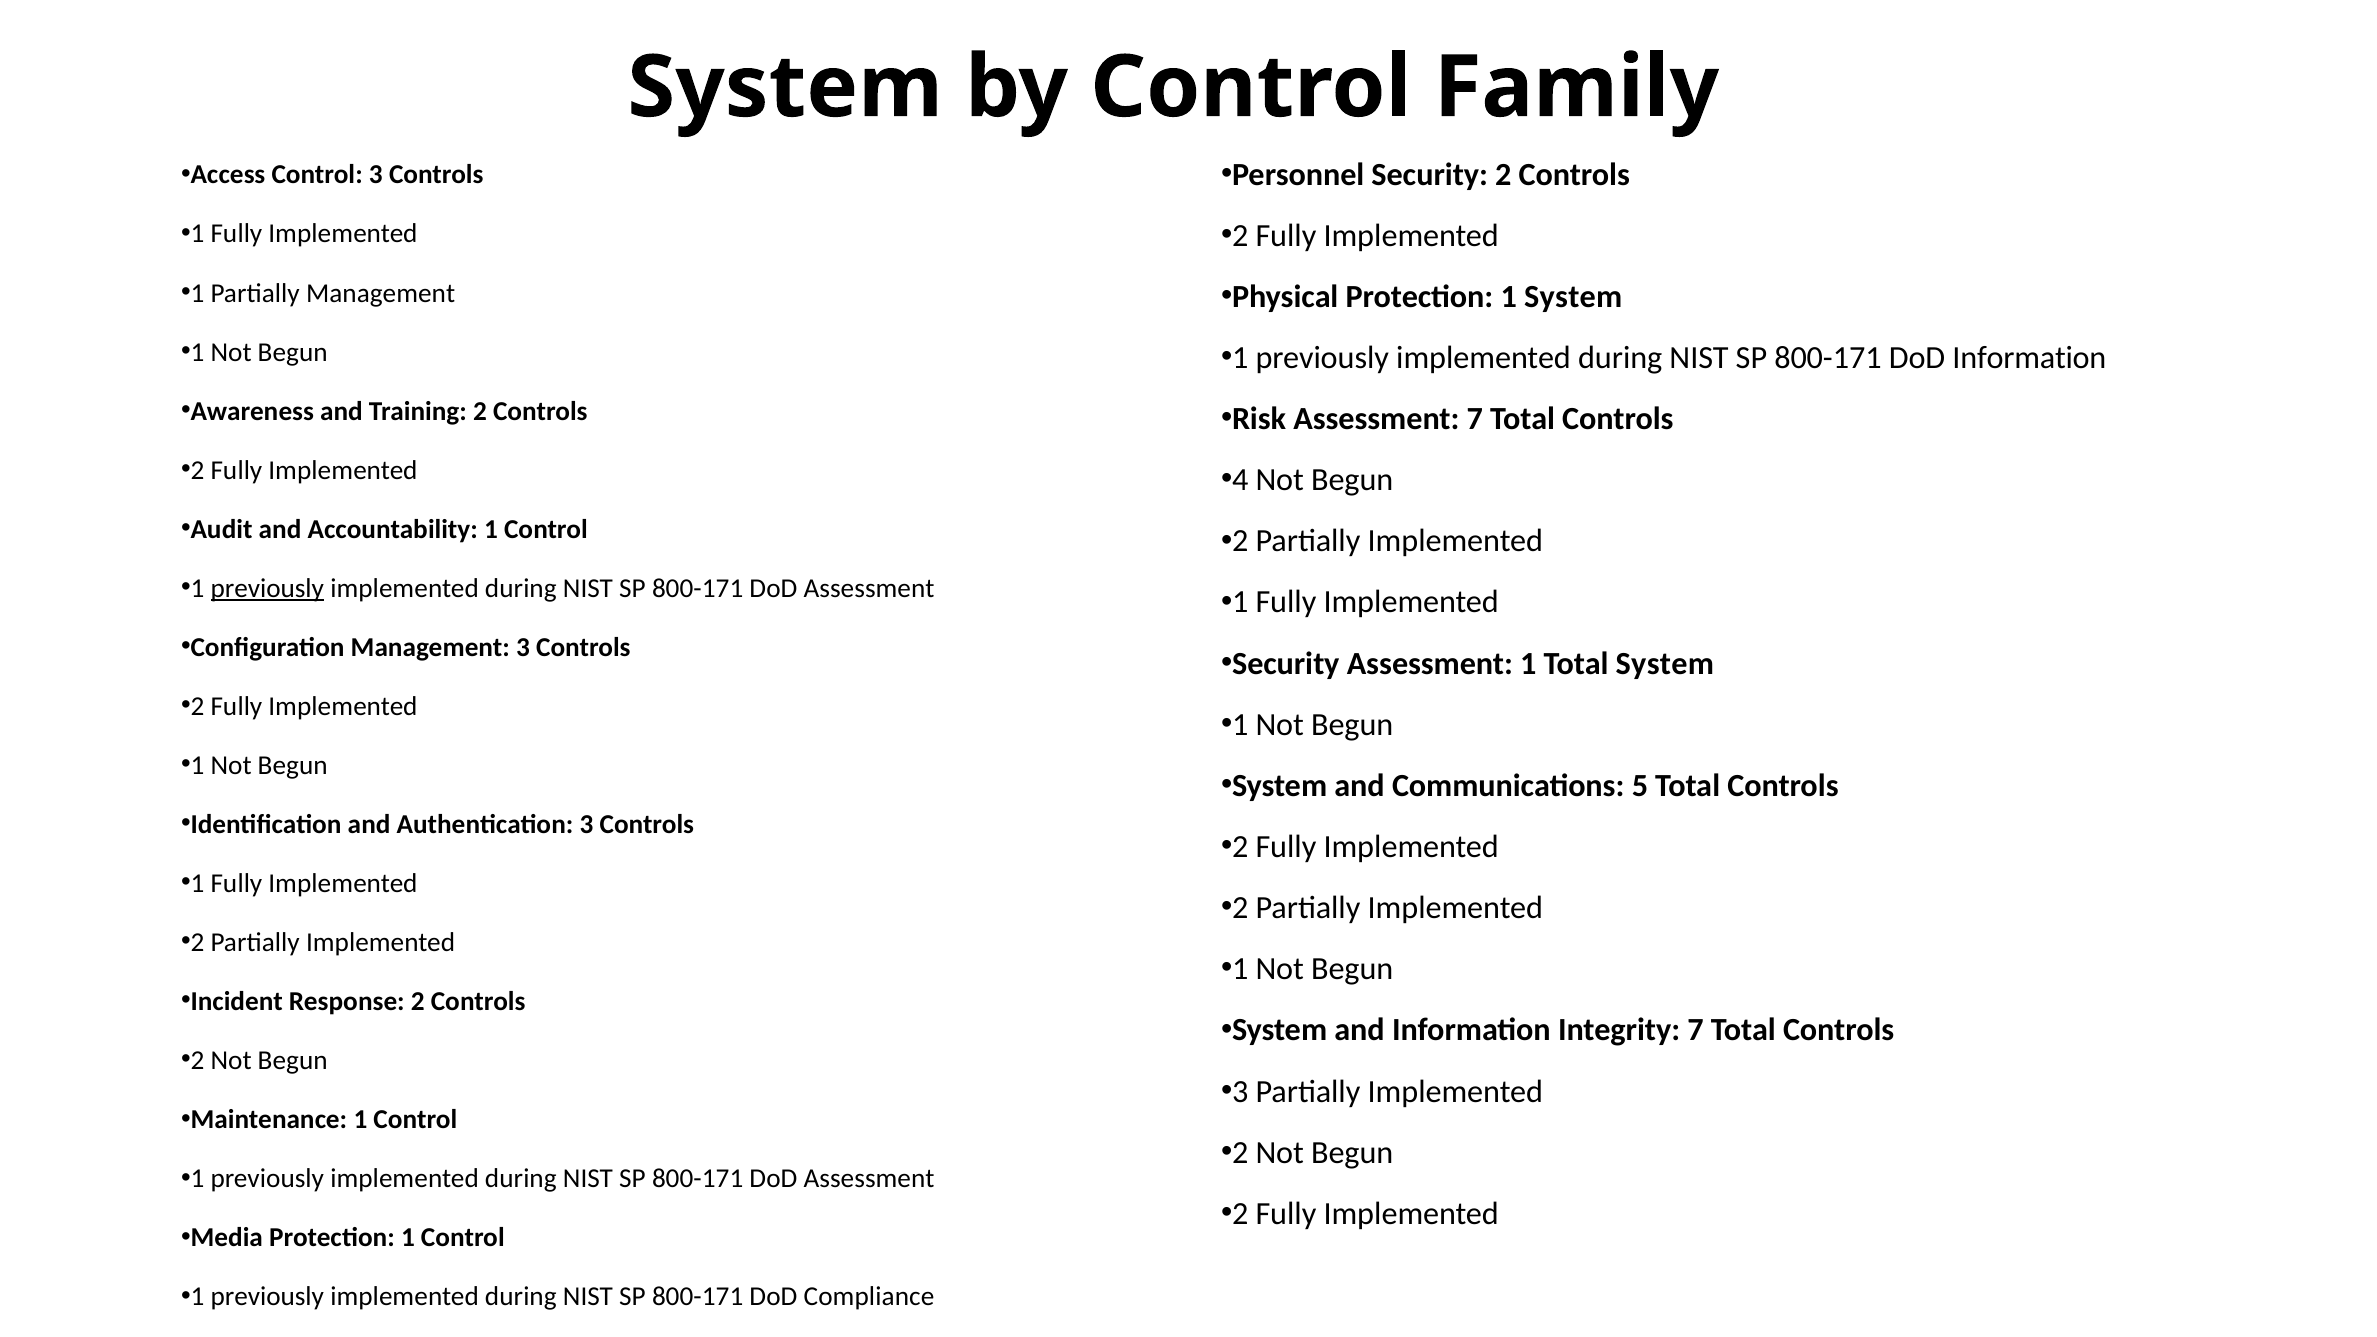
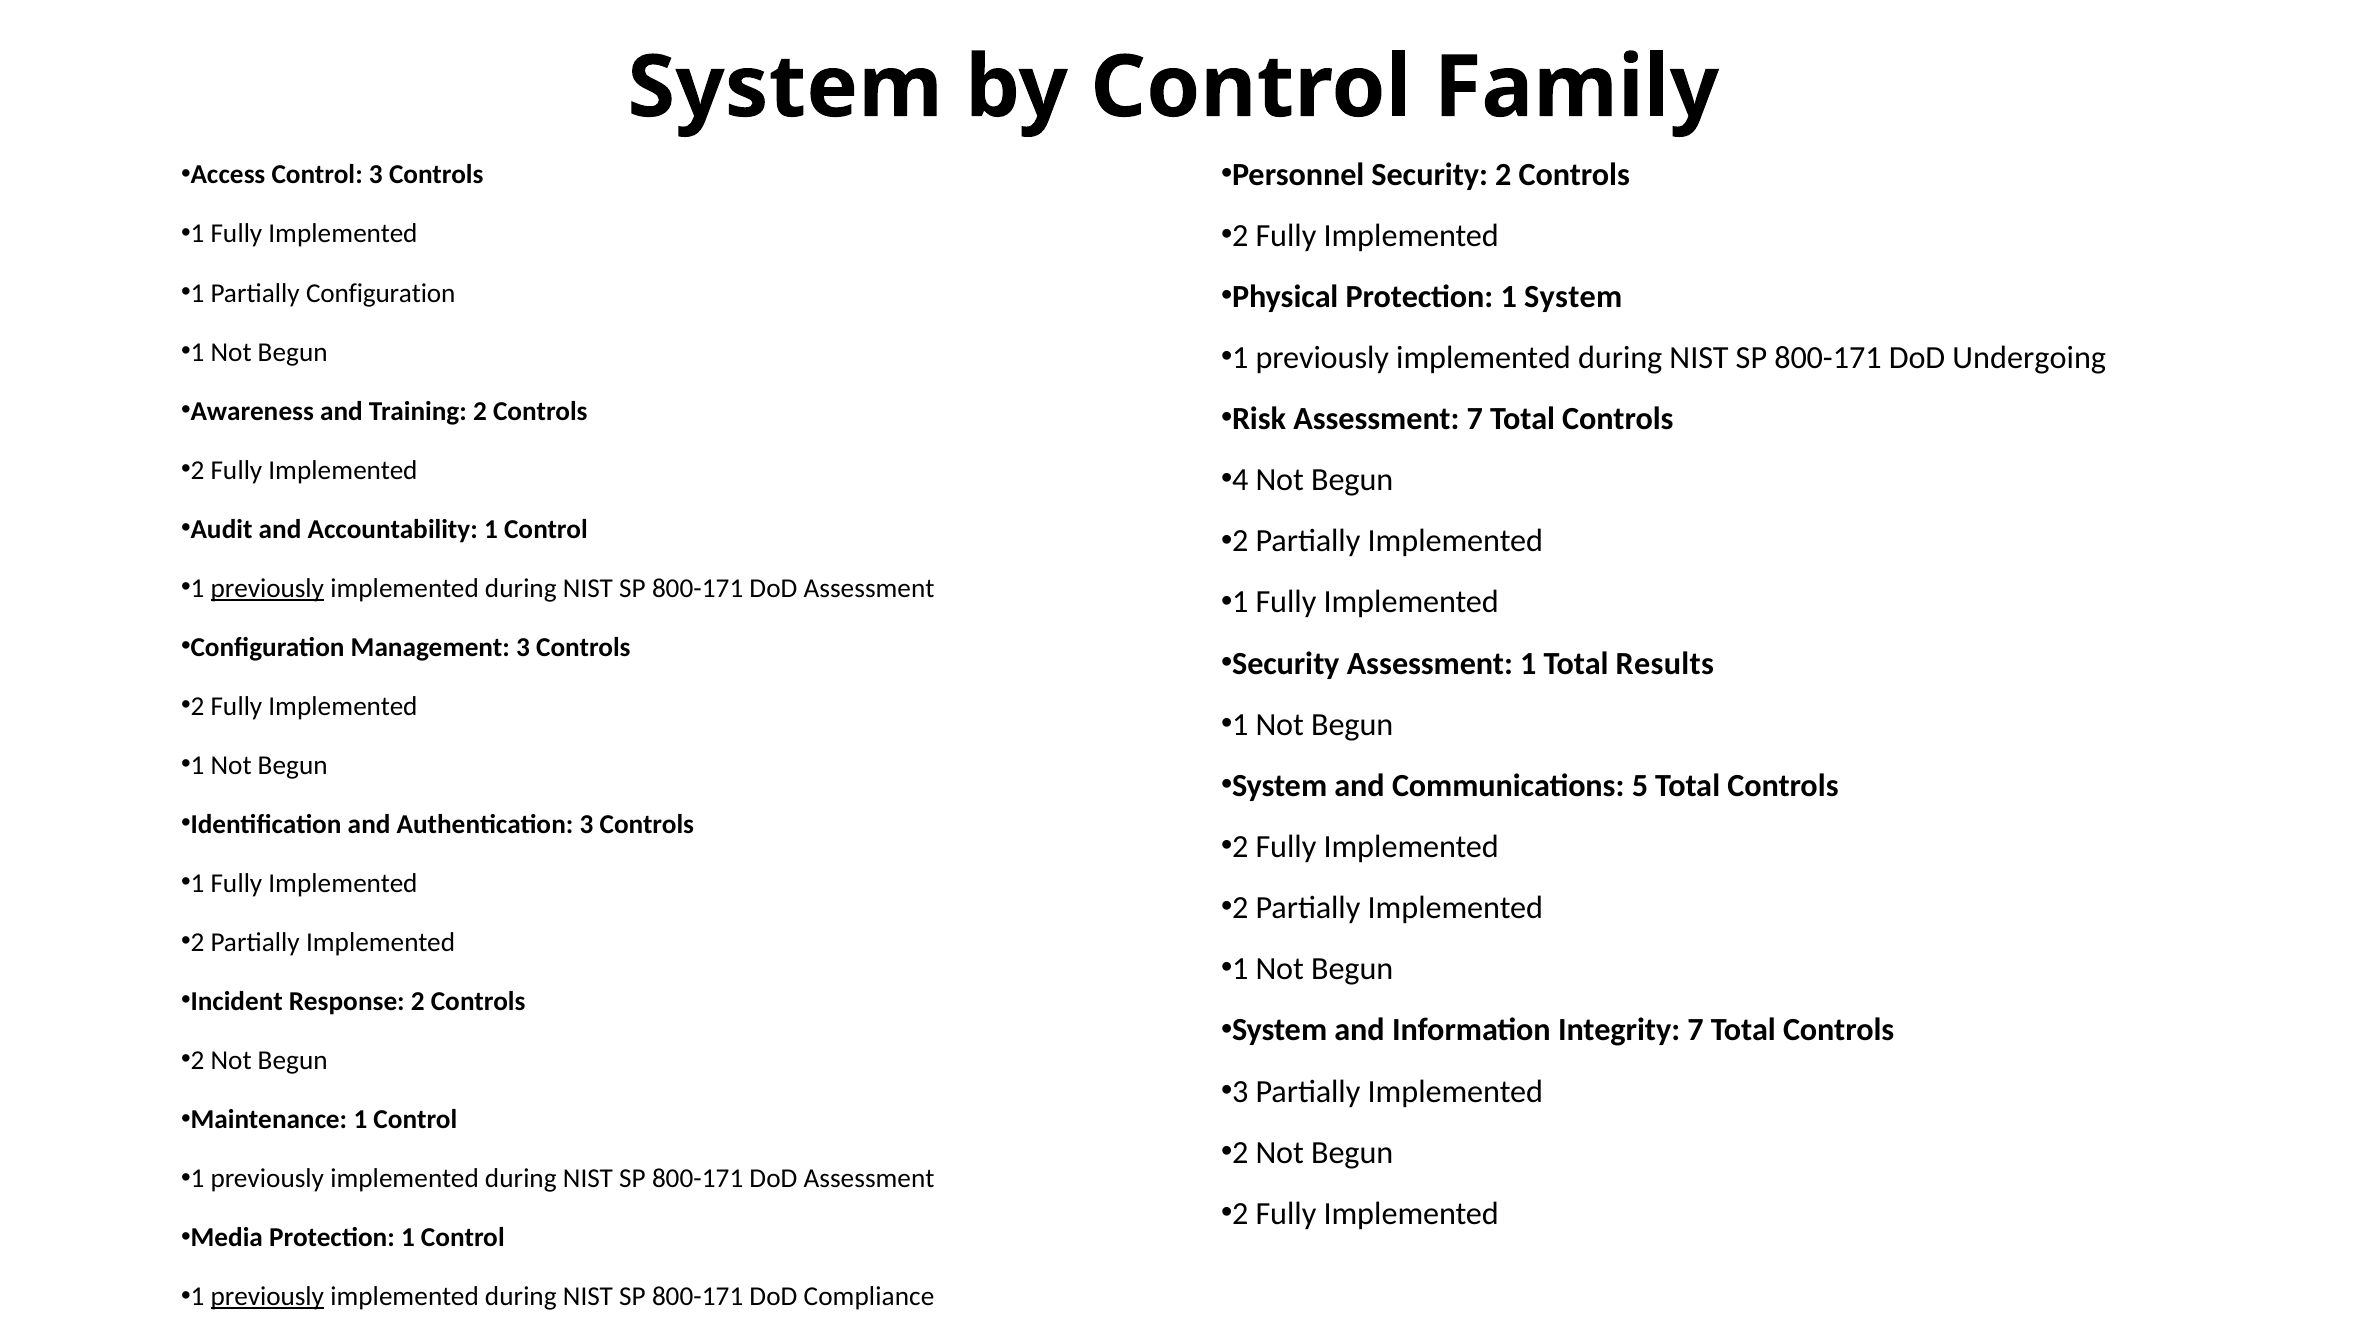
Partially Management: Management -> Configuration
DoD Information: Information -> Undergoing
Total System: System -> Results
previously at (267, 1296) underline: none -> present
